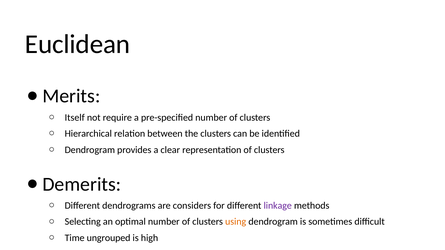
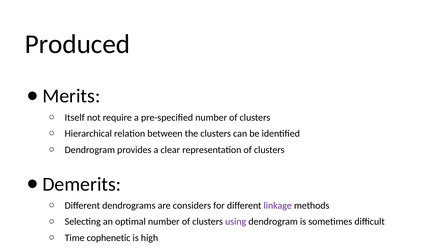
Euclidean: Euclidean -> Produced
using colour: orange -> purple
ungrouped: ungrouped -> cophenetic
